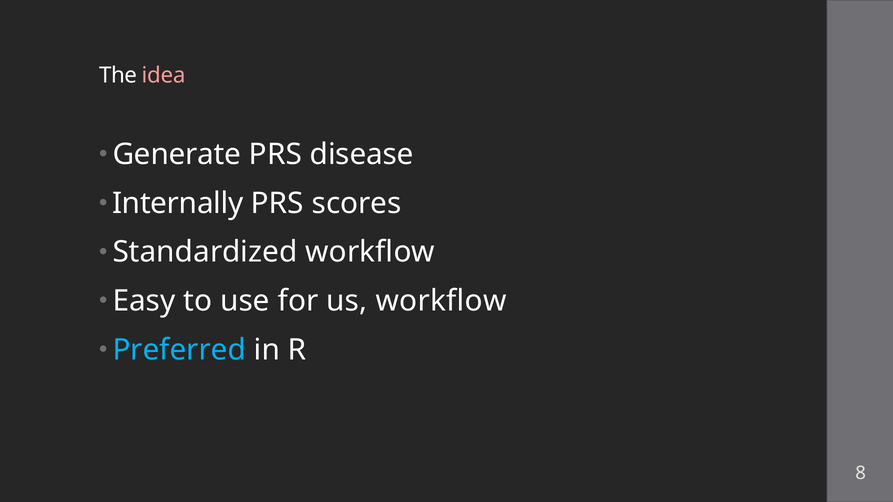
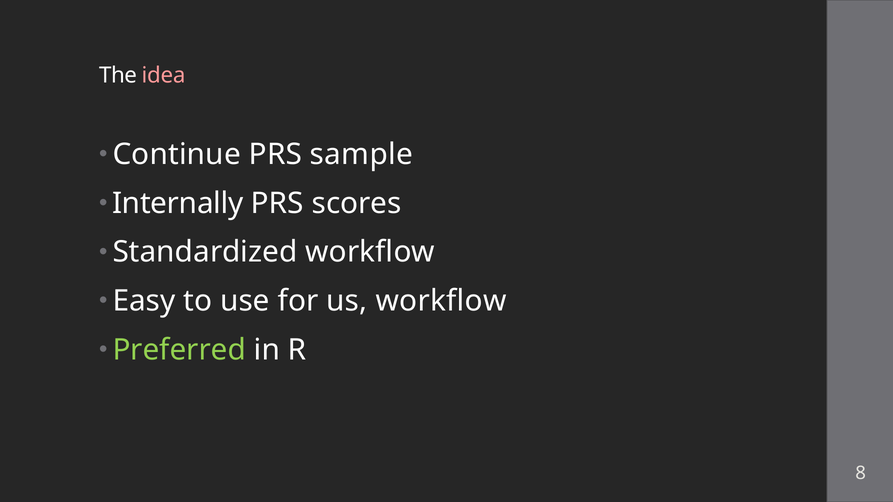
Generate: Generate -> Continue
disease: disease -> sample
Preferred colour: light blue -> light green
